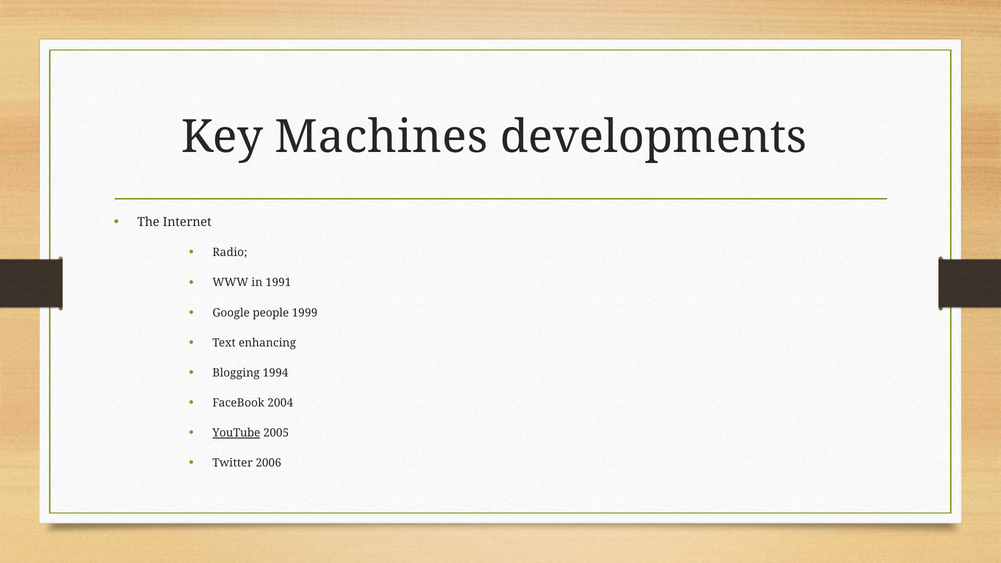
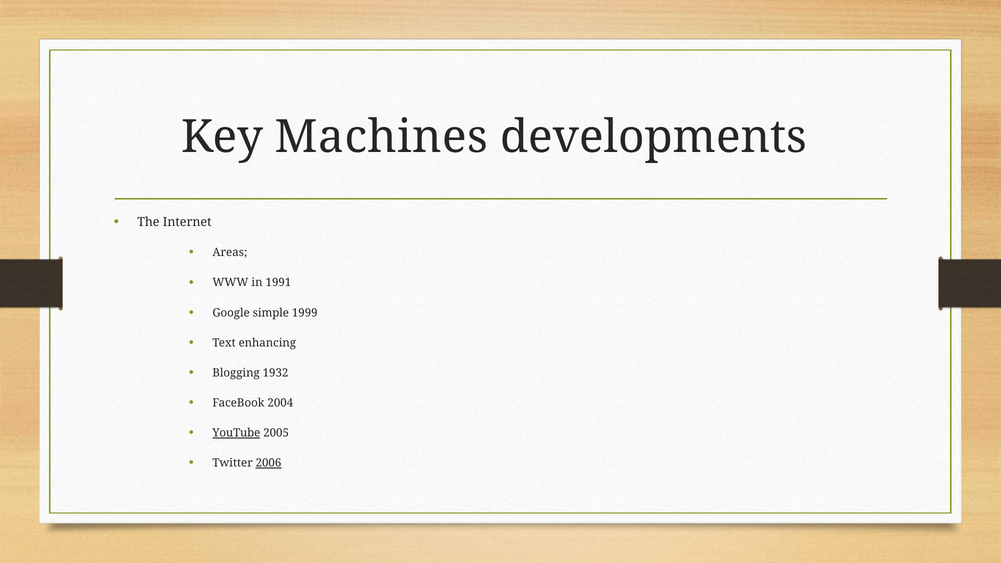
Radio: Radio -> Areas
people: people -> simple
1994: 1994 -> 1932
2006 underline: none -> present
